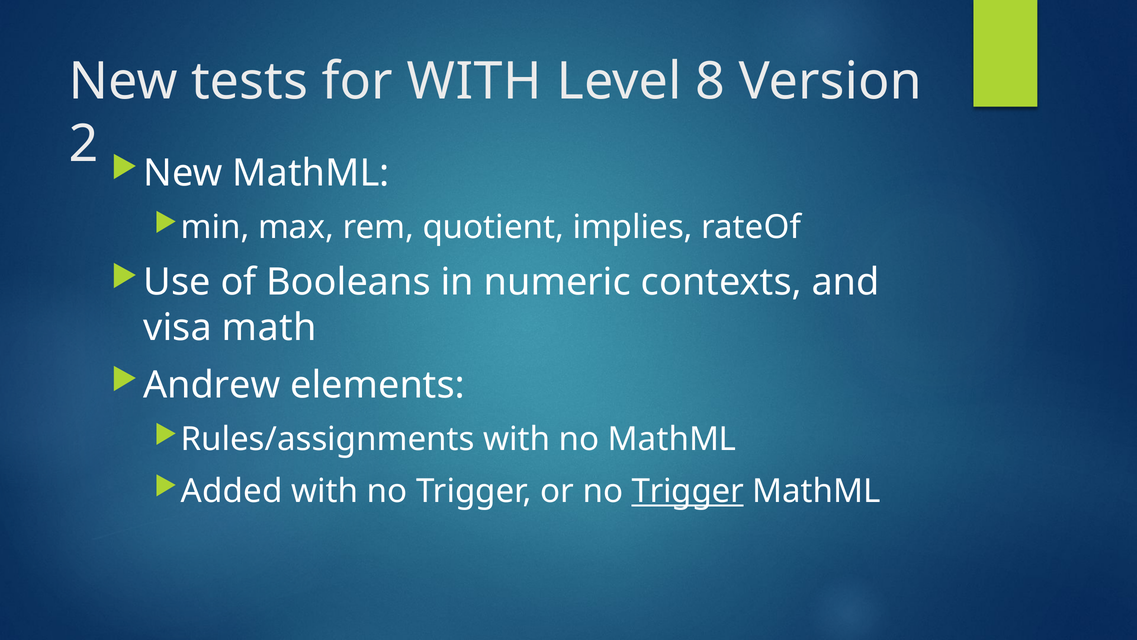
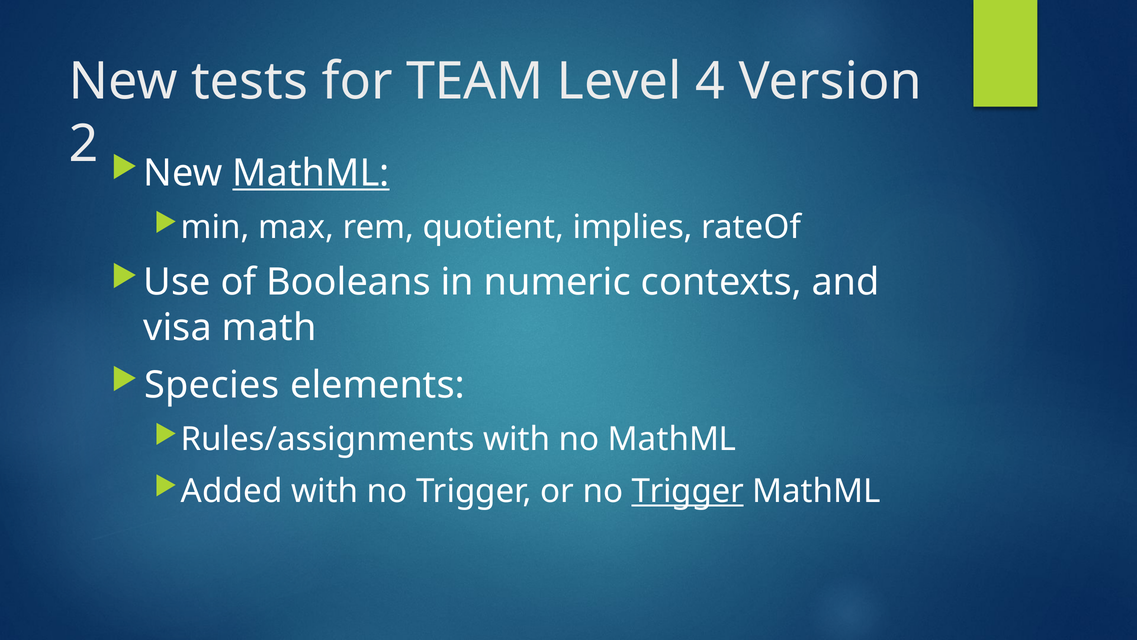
for WITH: WITH -> TEAM
8: 8 -> 4
MathML at (311, 173) underline: none -> present
Andrew: Andrew -> Species
